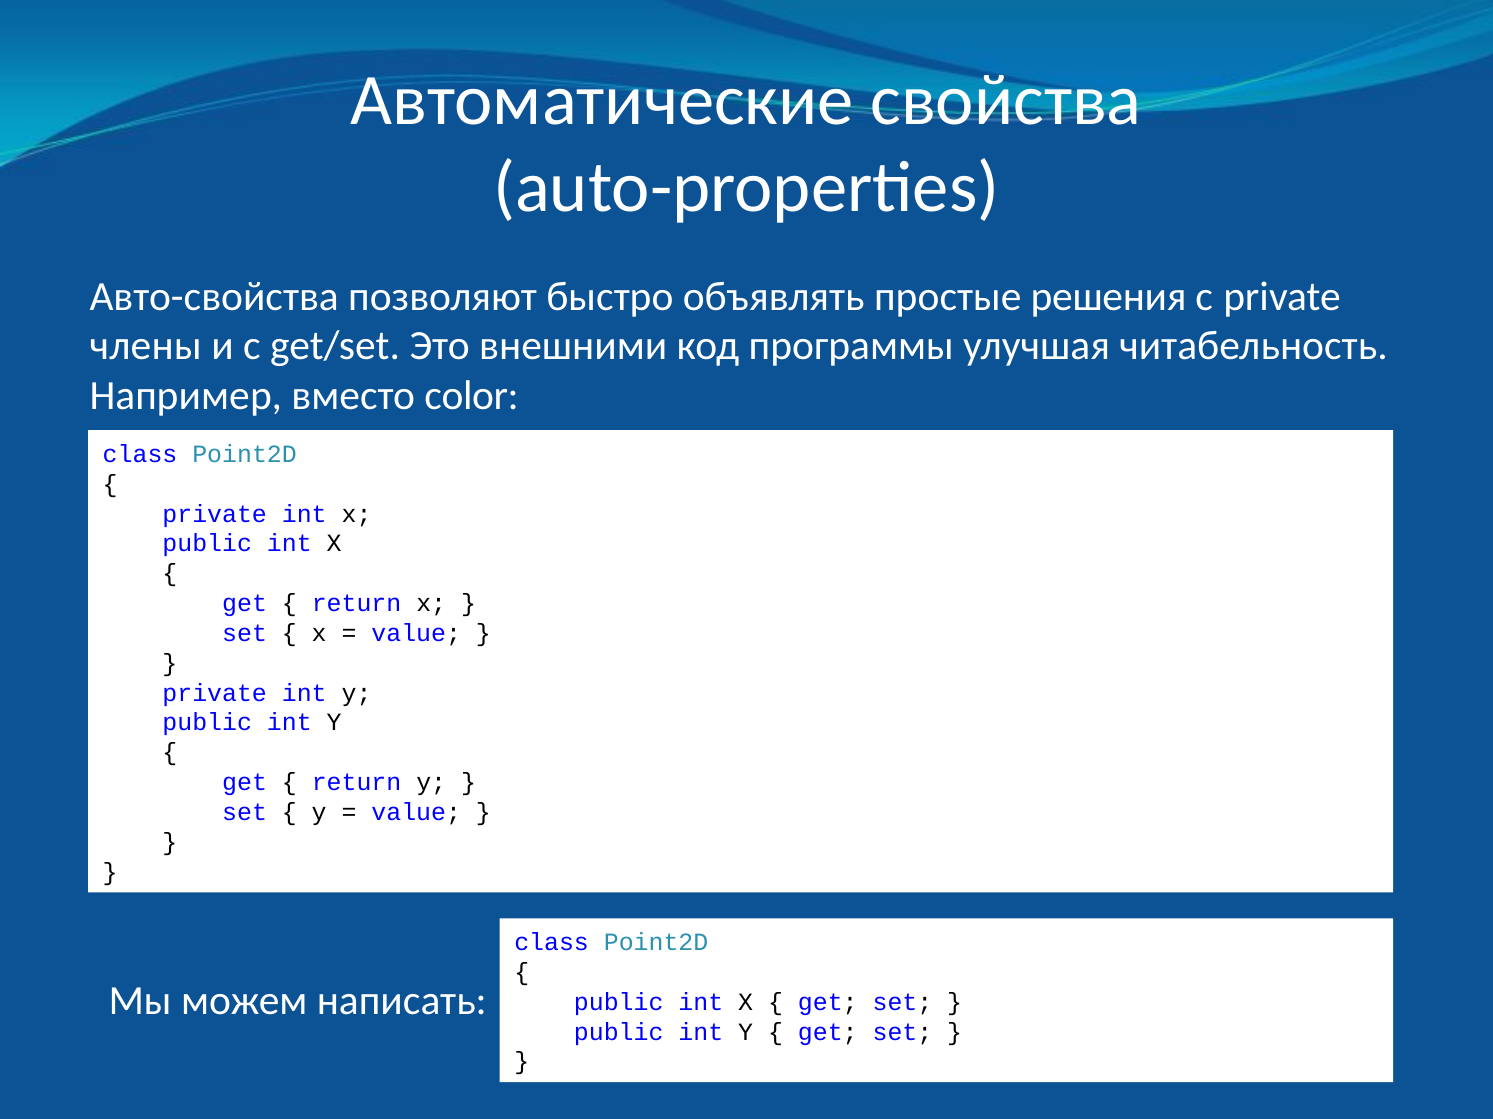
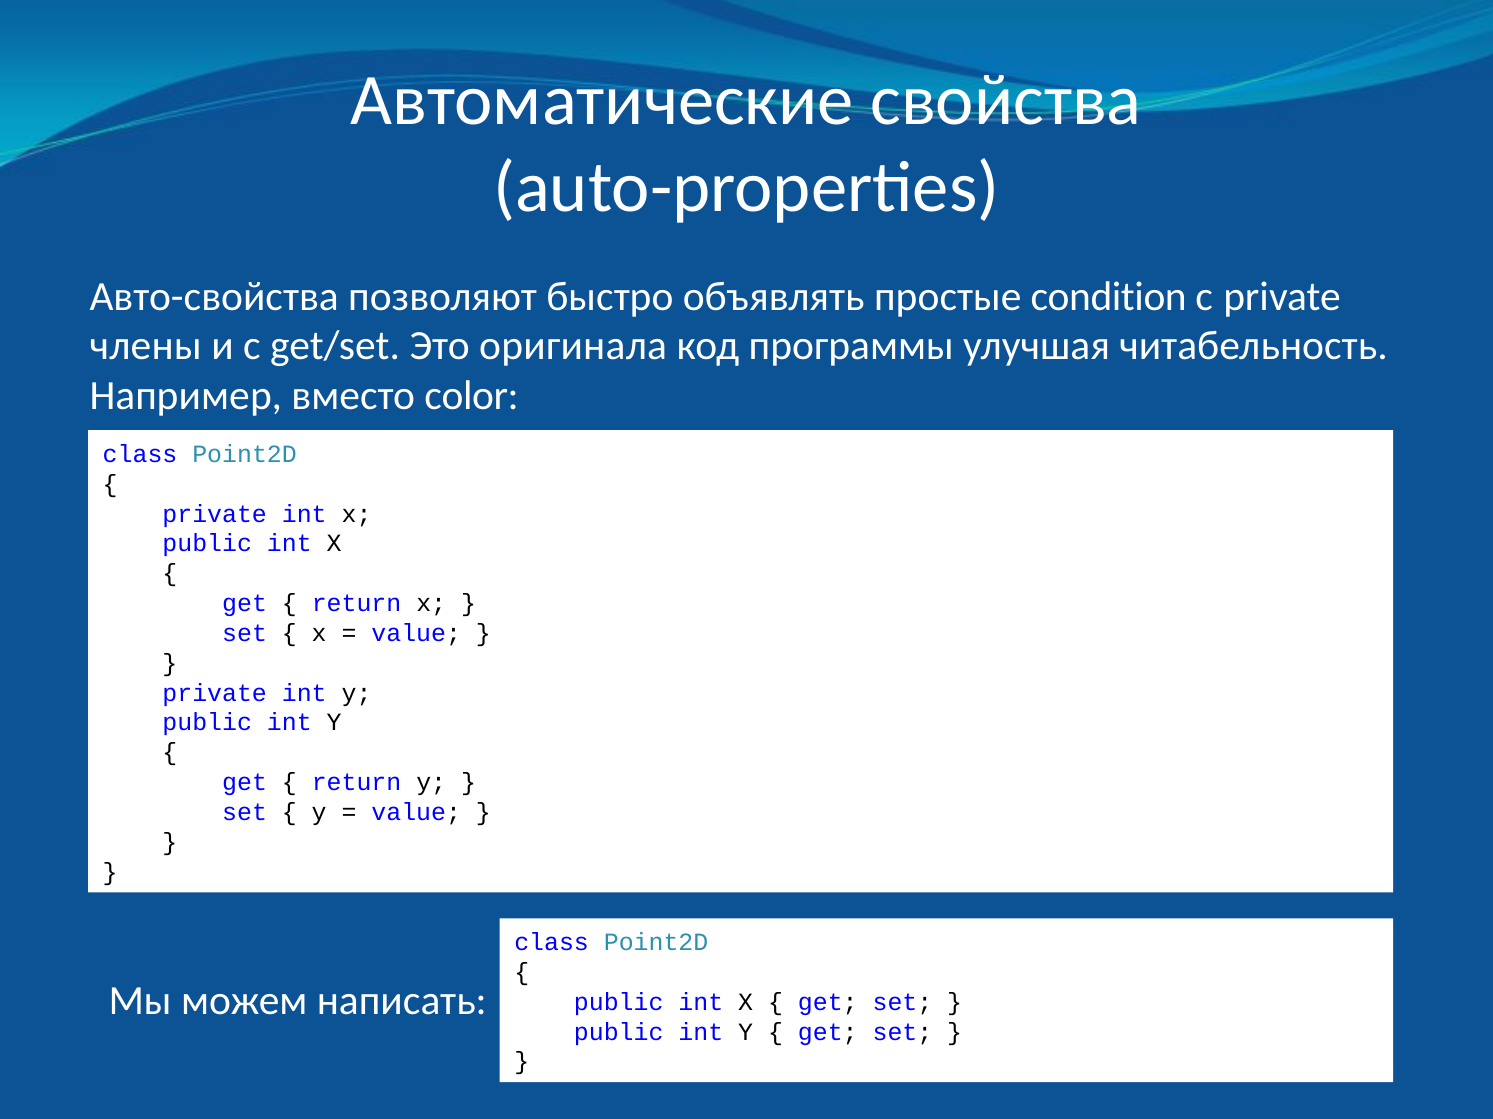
решения: решения -> condition
внешними: внешними -> оригинала
